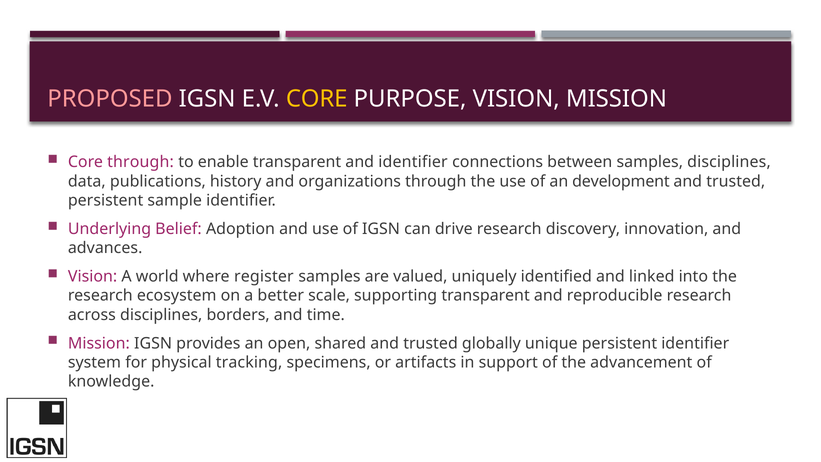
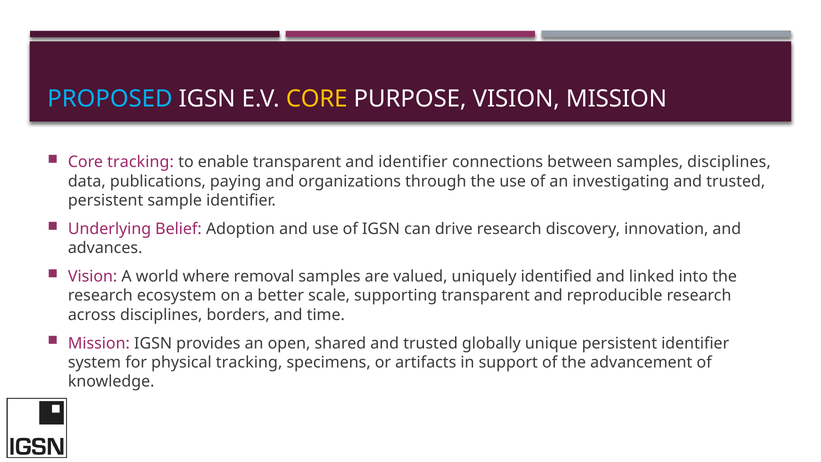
PROPOSED colour: pink -> light blue
Core through: through -> tracking
history: history -> paying
development: development -> investigating
register: register -> removal
